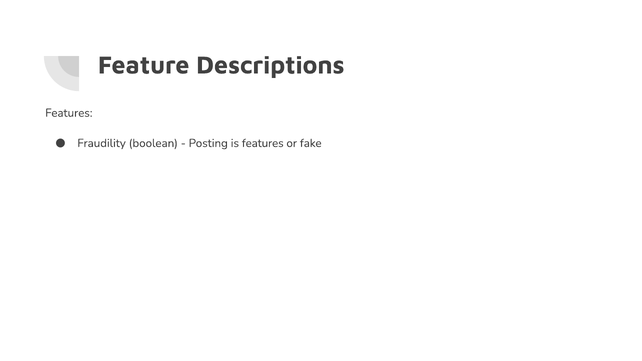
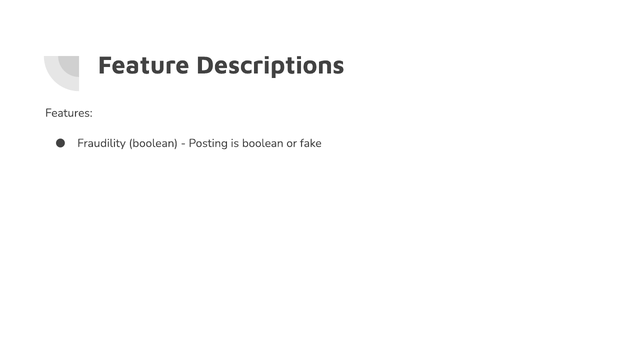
is features: features -> boolean
